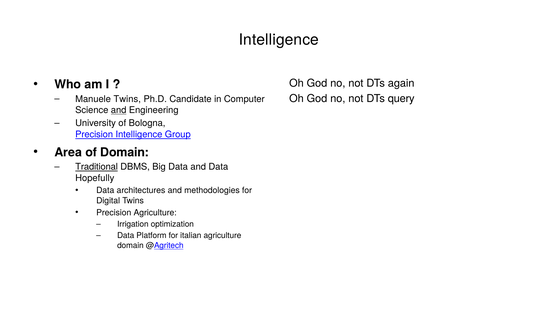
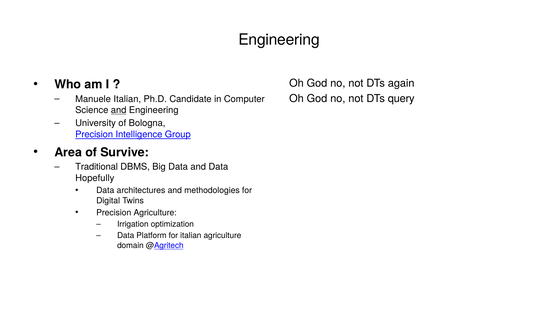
Intelligence at (279, 40): Intelligence -> Engineering
Manuele Twins: Twins -> Italian
of Domain: Domain -> Survive
Traditional underline: present -> none
